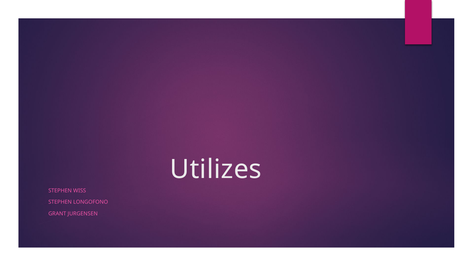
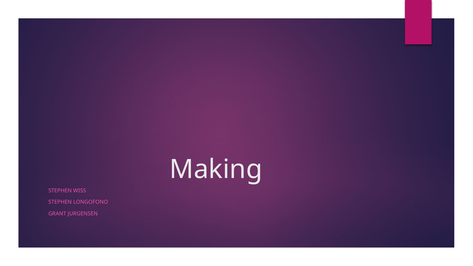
Utilizes: Utilizes -> Making
